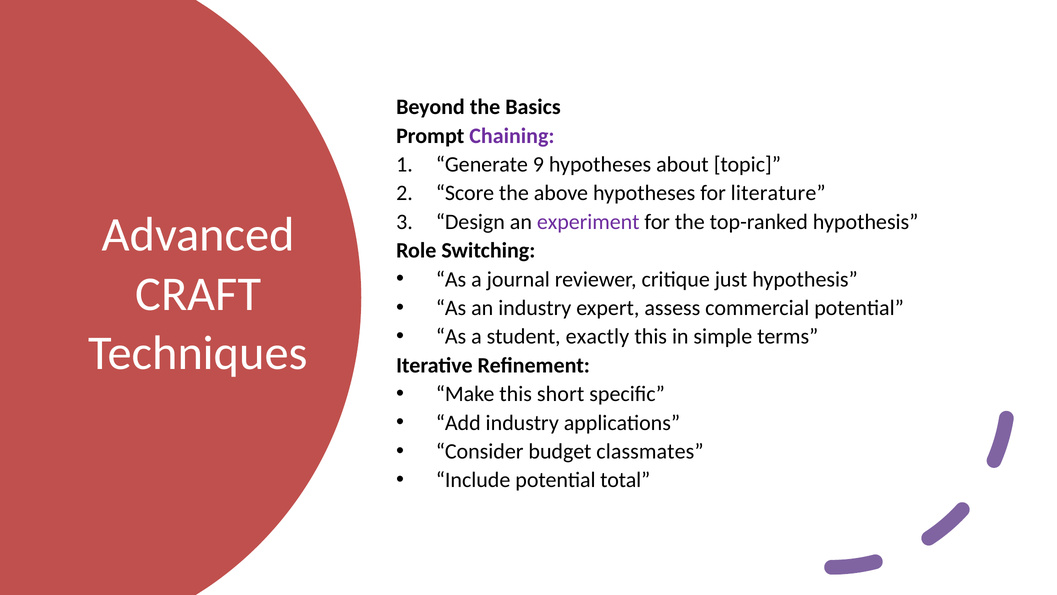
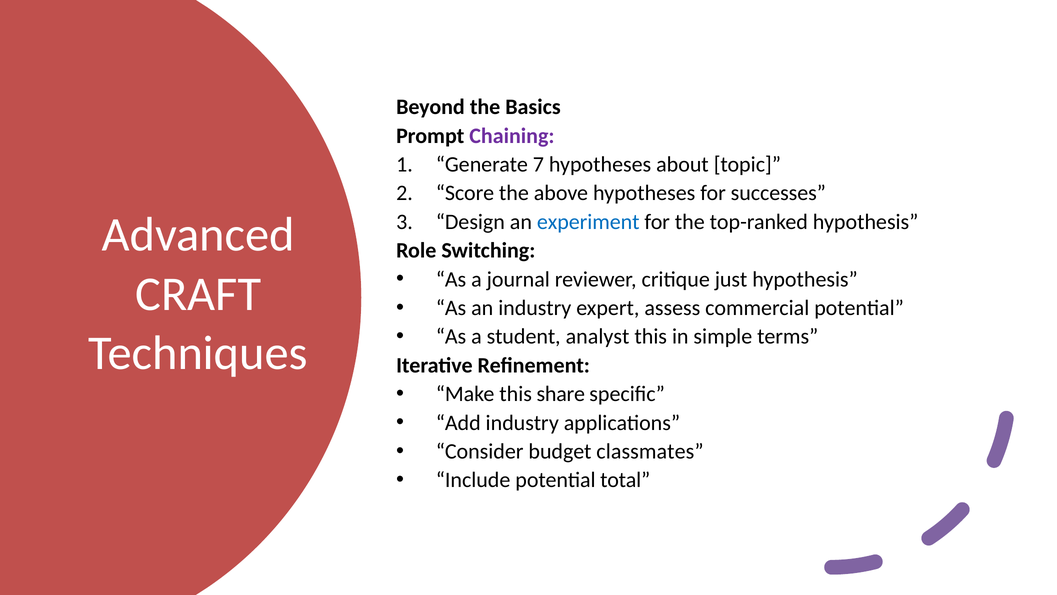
9: 9 -> 7
literature: literature -> successes
experiment colour: purple -> blue
exactly: exactly -> analyst
short: short -> share
